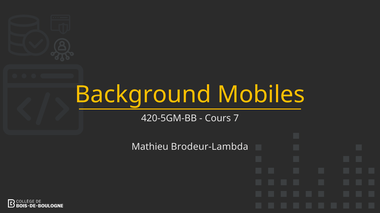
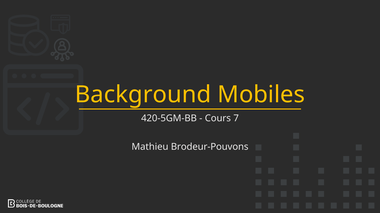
Brodeur-Lambda: Brodeur-Lambda -> Brodeur-Pouvons
